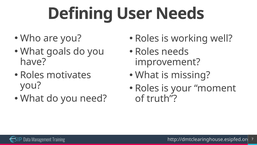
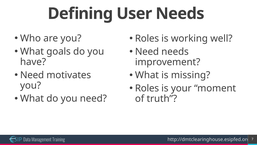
Roles at (147, 51): Roles -> Need
Roles at (32, 75): Roles -> Need
